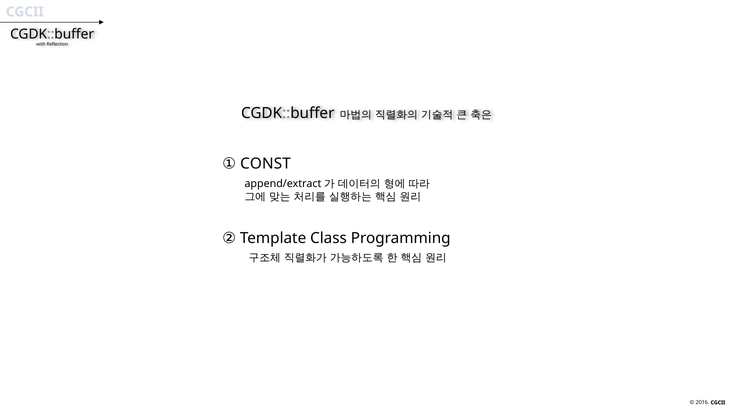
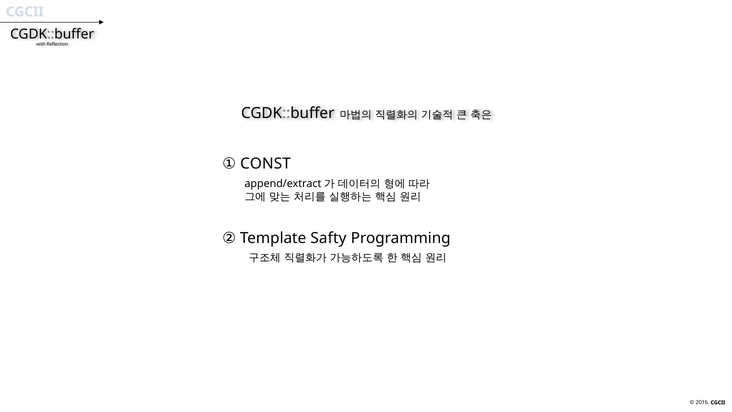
Class: Class -> Safty
